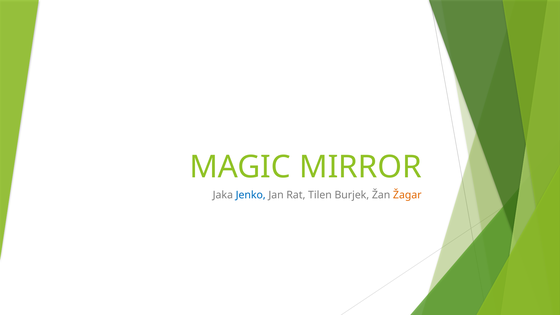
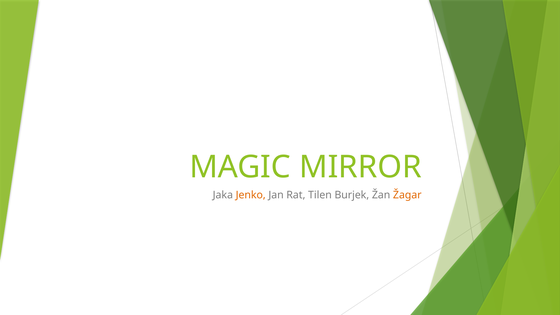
Jenko colour: blue -> orange
